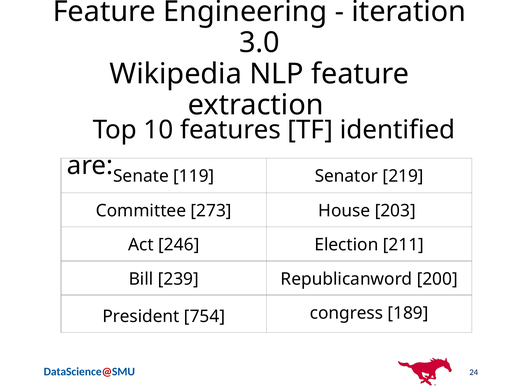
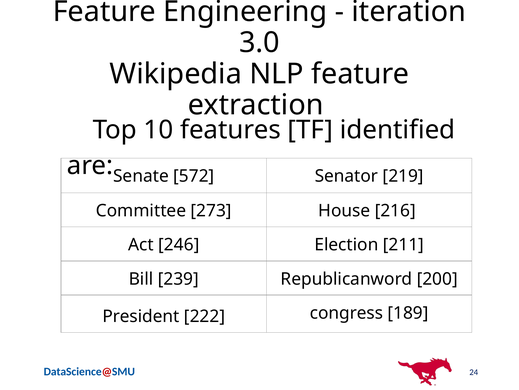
119: 119 -> 572
203: 203 -> 216
754: 754 -> 222
